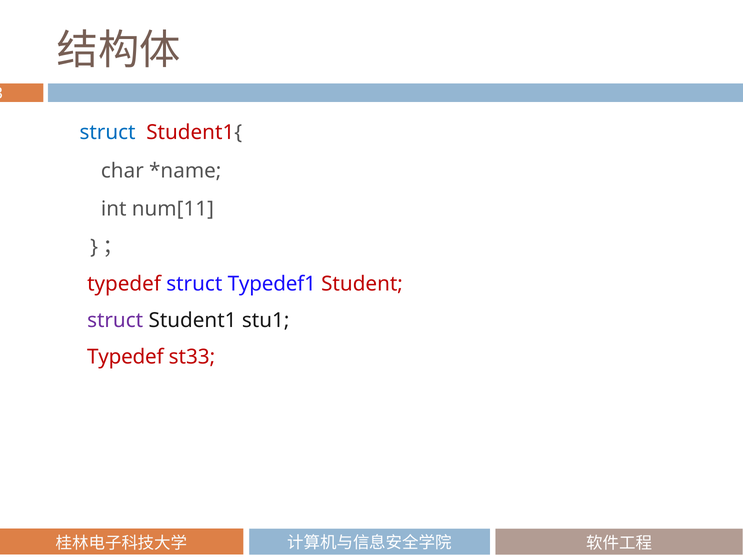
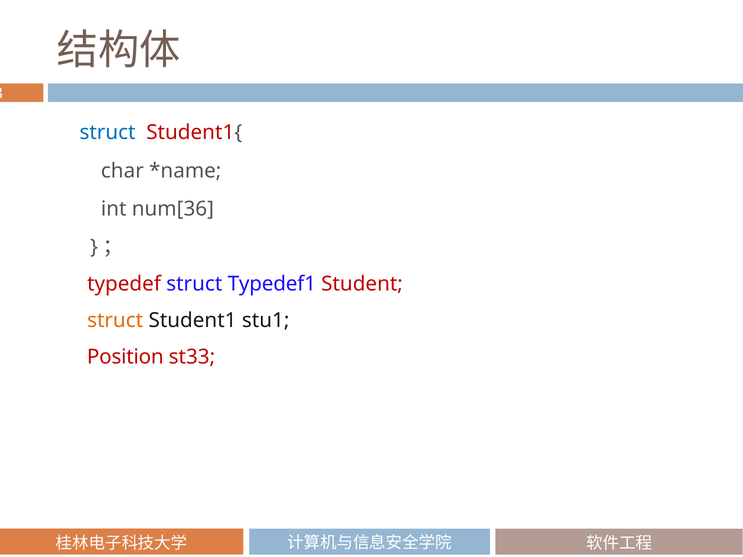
num[11: num[11 -> num[36
struct at (115, 320) colour: purple -> orange
Typedef at (125, 357): Typedef -> Position
